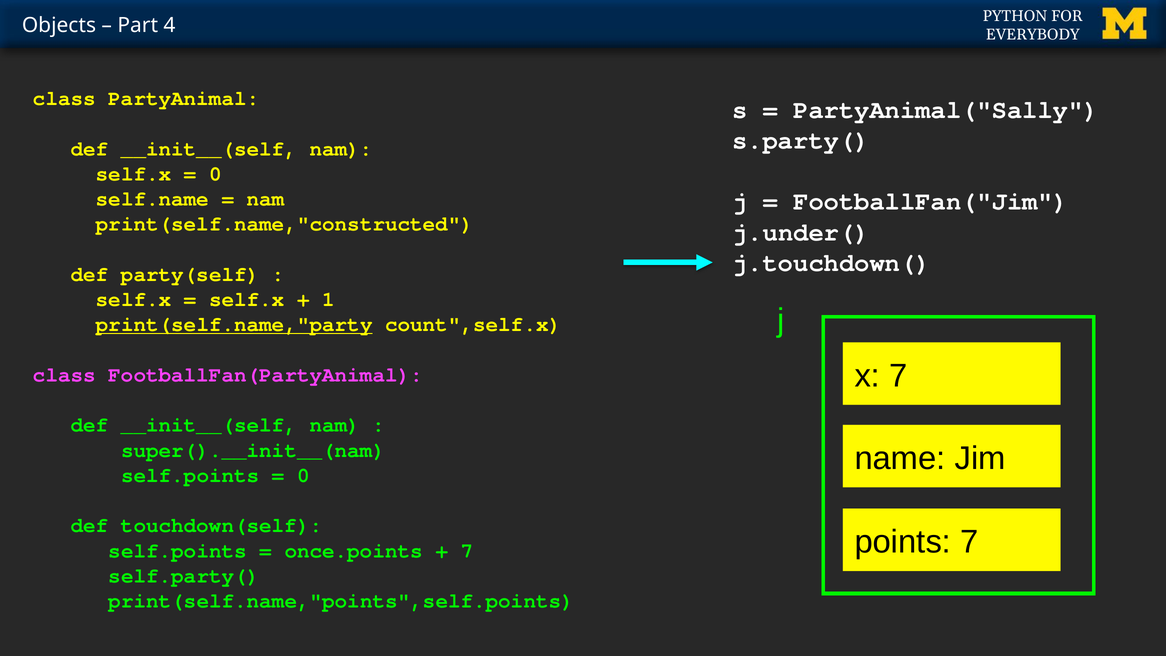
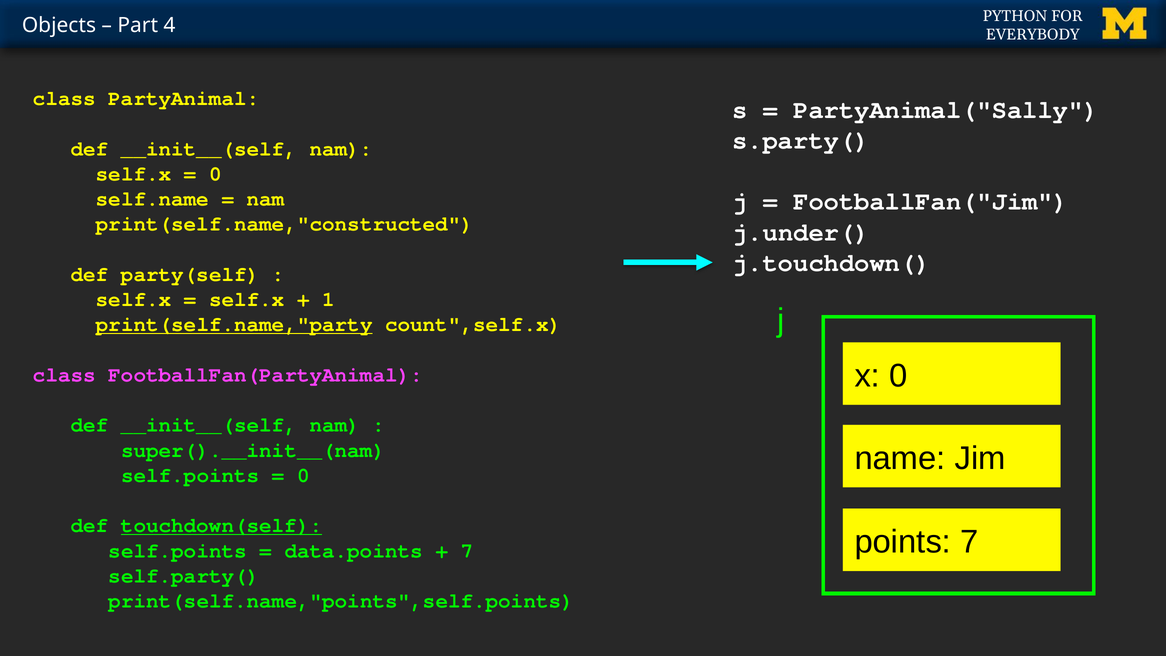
x 7: 7 -> 0
touchdown(self underline: none -> present
once.points: once.points -> data.points
